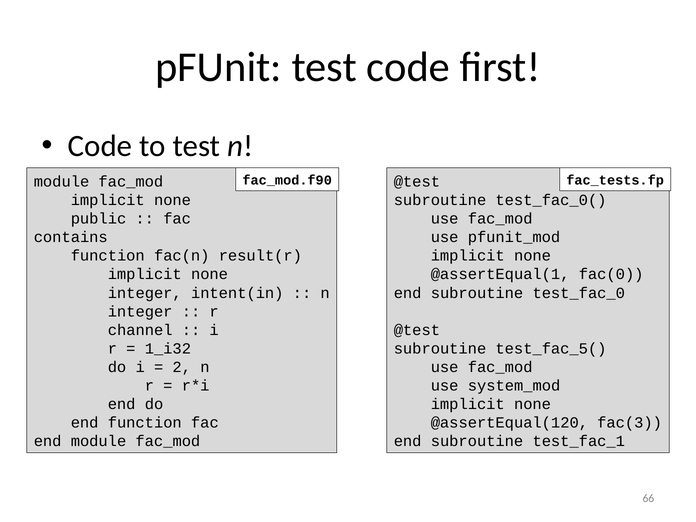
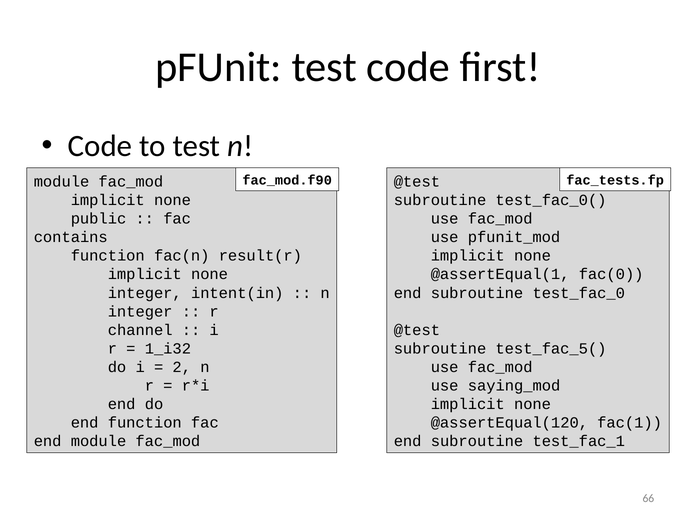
system_mod: system_mod -> saying_mod
fac(3: fac(3 -> fac(1
